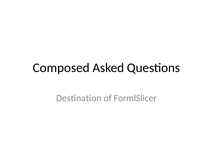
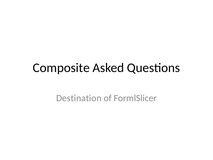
Composed: Composed -> Composite
